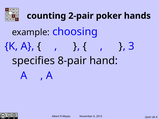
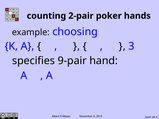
8-pair: 8-pair -> 9-pair
